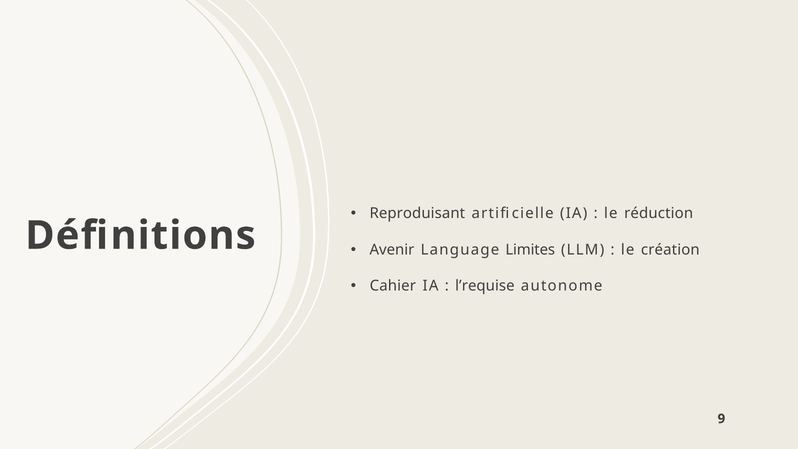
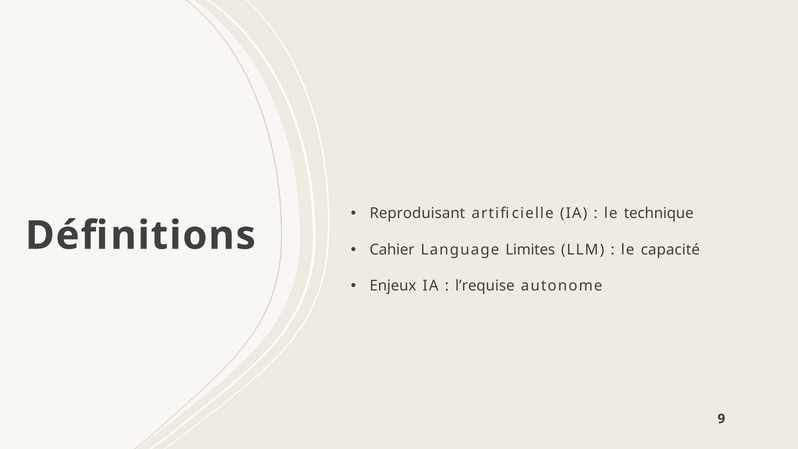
réduction: réduction -> technique
Avenir: Avenir -> Cahier
création: création -> capacité
Cahier: Cahier -> Enjeux
